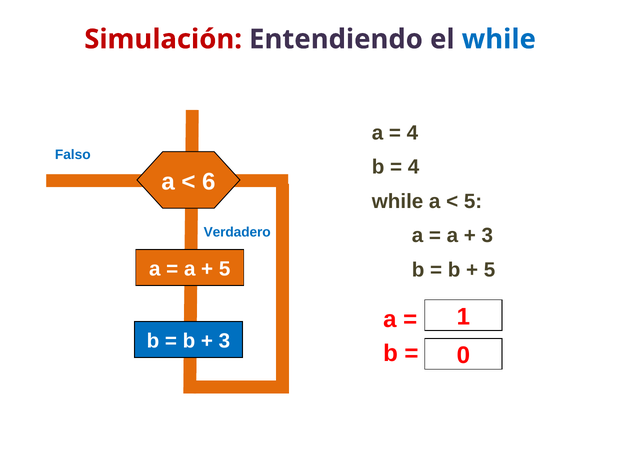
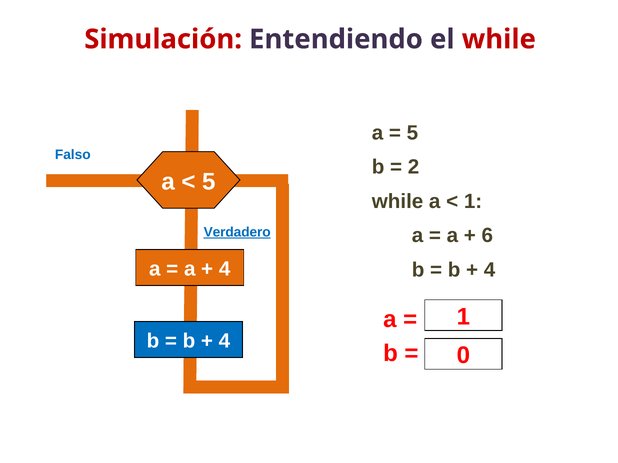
while at (499, 39) colour: blue -> red
4 at (412, 133): 4 -> 5
4 at (414, 167): 4 -> 2
6 at (209, 182): 6 -> 5
5 at (473, 202): 5 -> 1
Verdadero underline: none -> present
3 at (487, 236): 3 -> 6
5 at (225, 269): 5 -> 4
5 at (490, 270): 5 -> 4
3 at (224, 341): 3 -> 4
